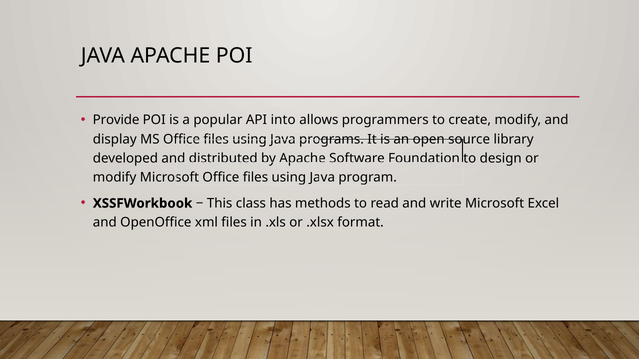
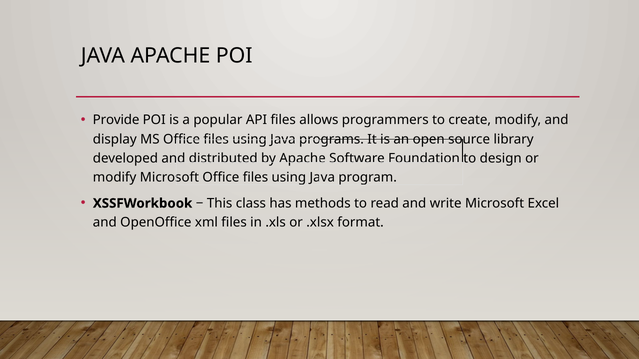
API into: into -> files
